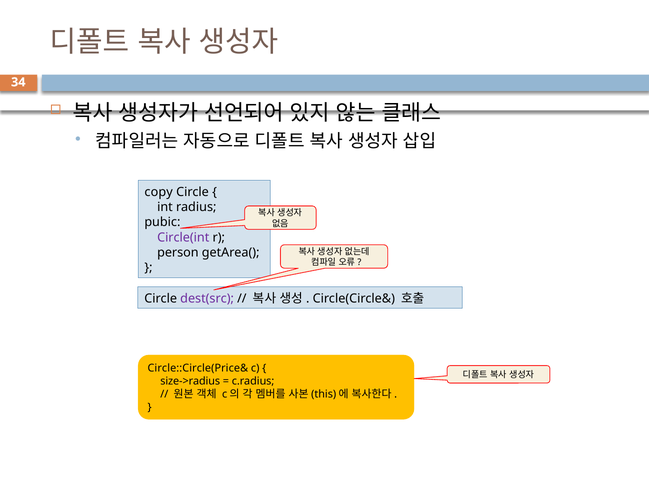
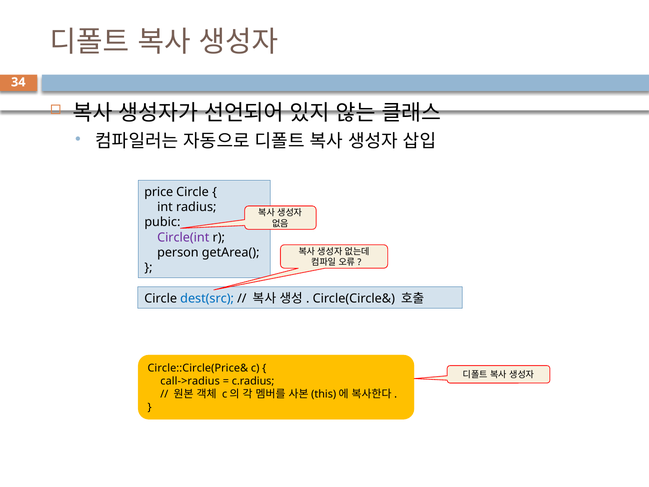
copy: copy -> price
dest(src colour: purple -> blue
size->radius: size->radius -> call->radius
